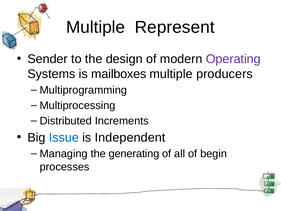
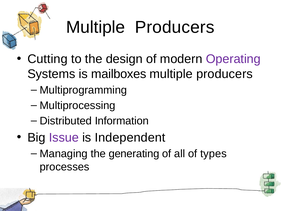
Represent at (175, 27): Represent -> Producers
Sender: Sender -> Cutting
Increments: Increments -> Information
Issue colour: blue -> purple
begin: begin -> types
